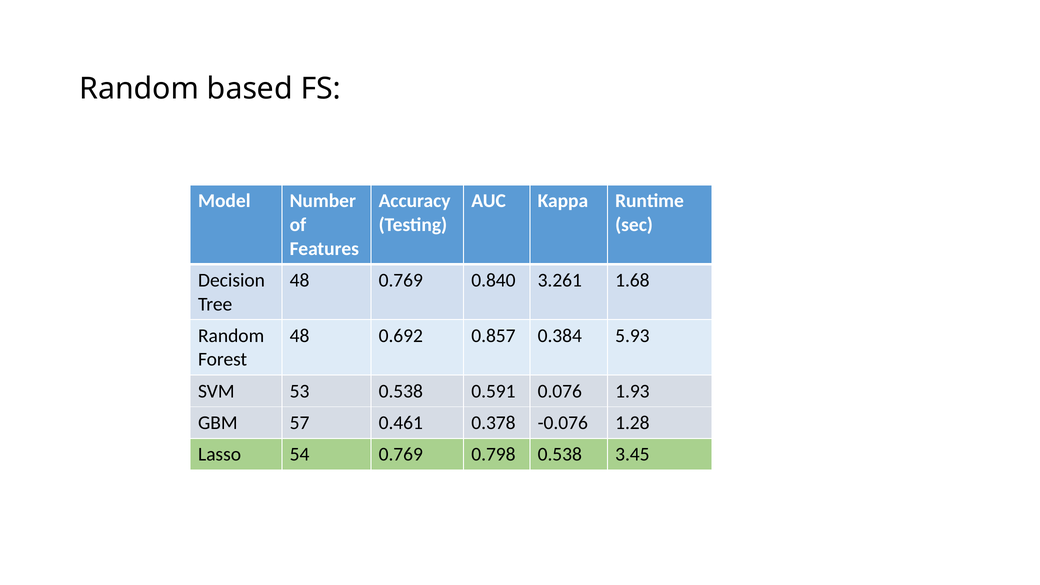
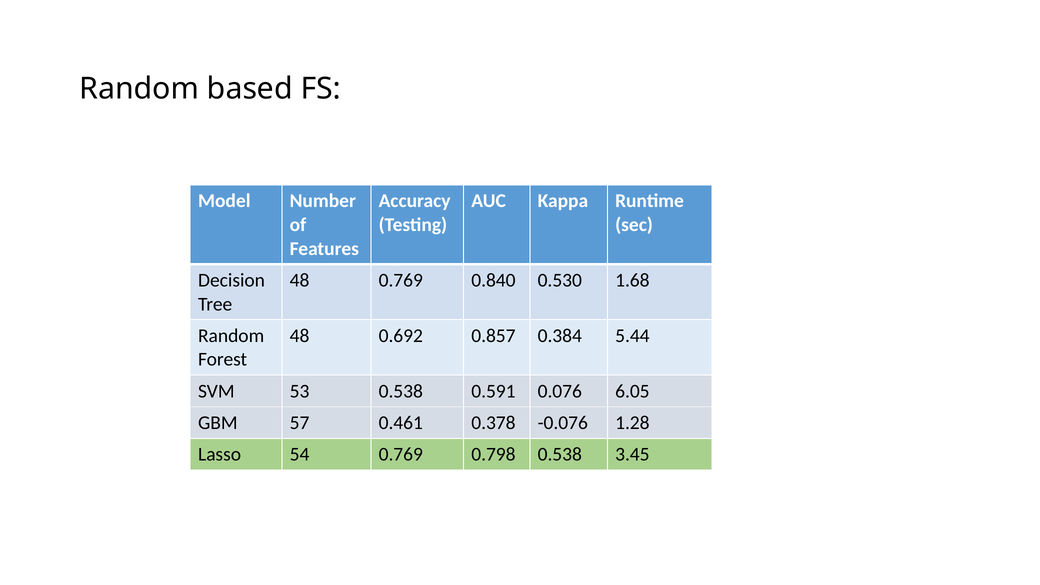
3.261: 3.261 -> 0.530
5.93: 5.93 -> 5.44
1.93: 1.93 -> 6.05
